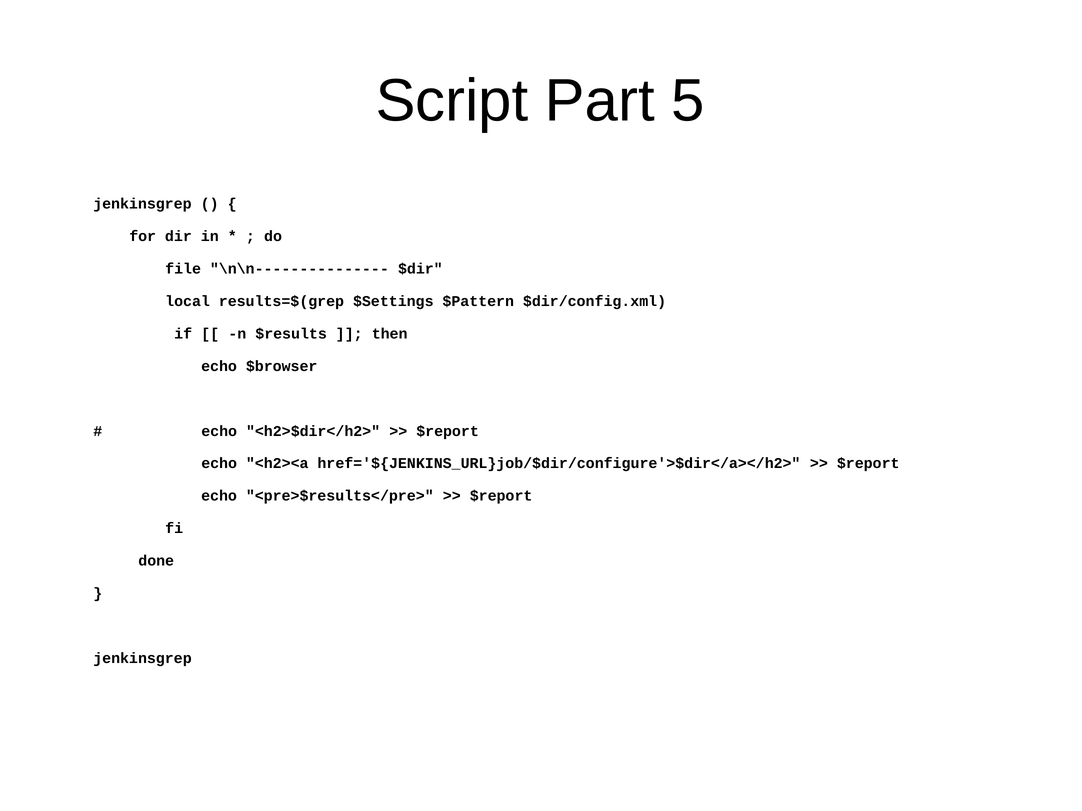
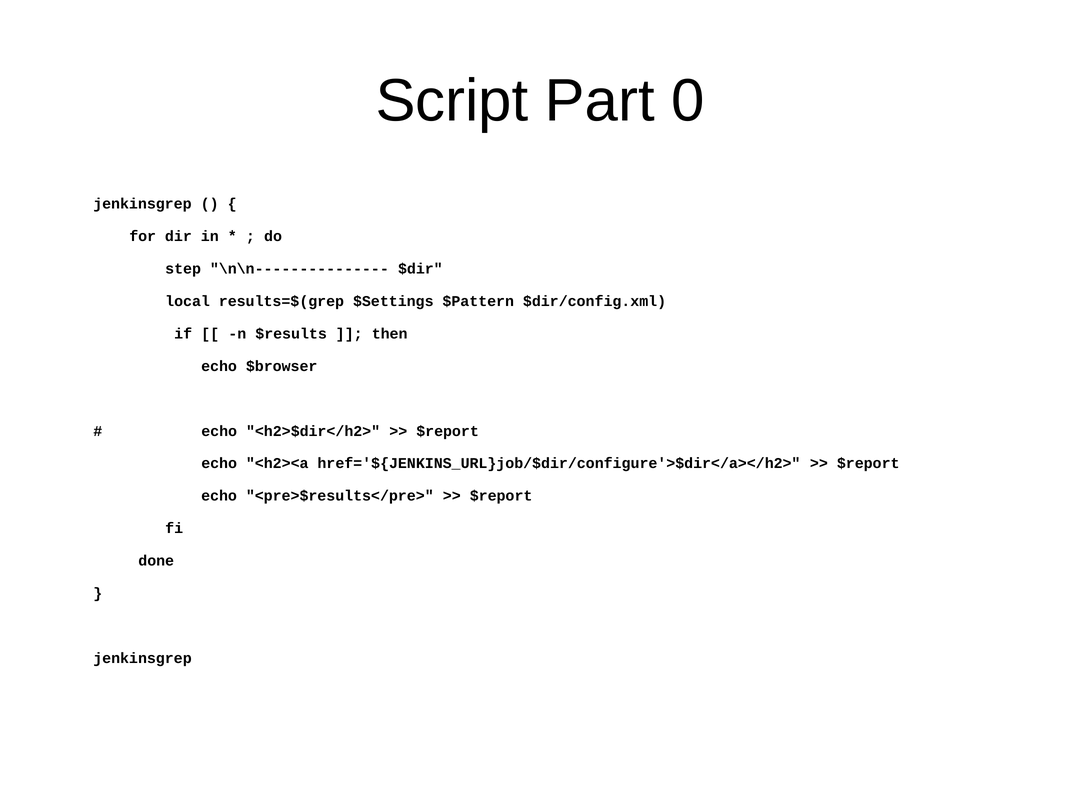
5: 5 -> 0
file: file -> step
